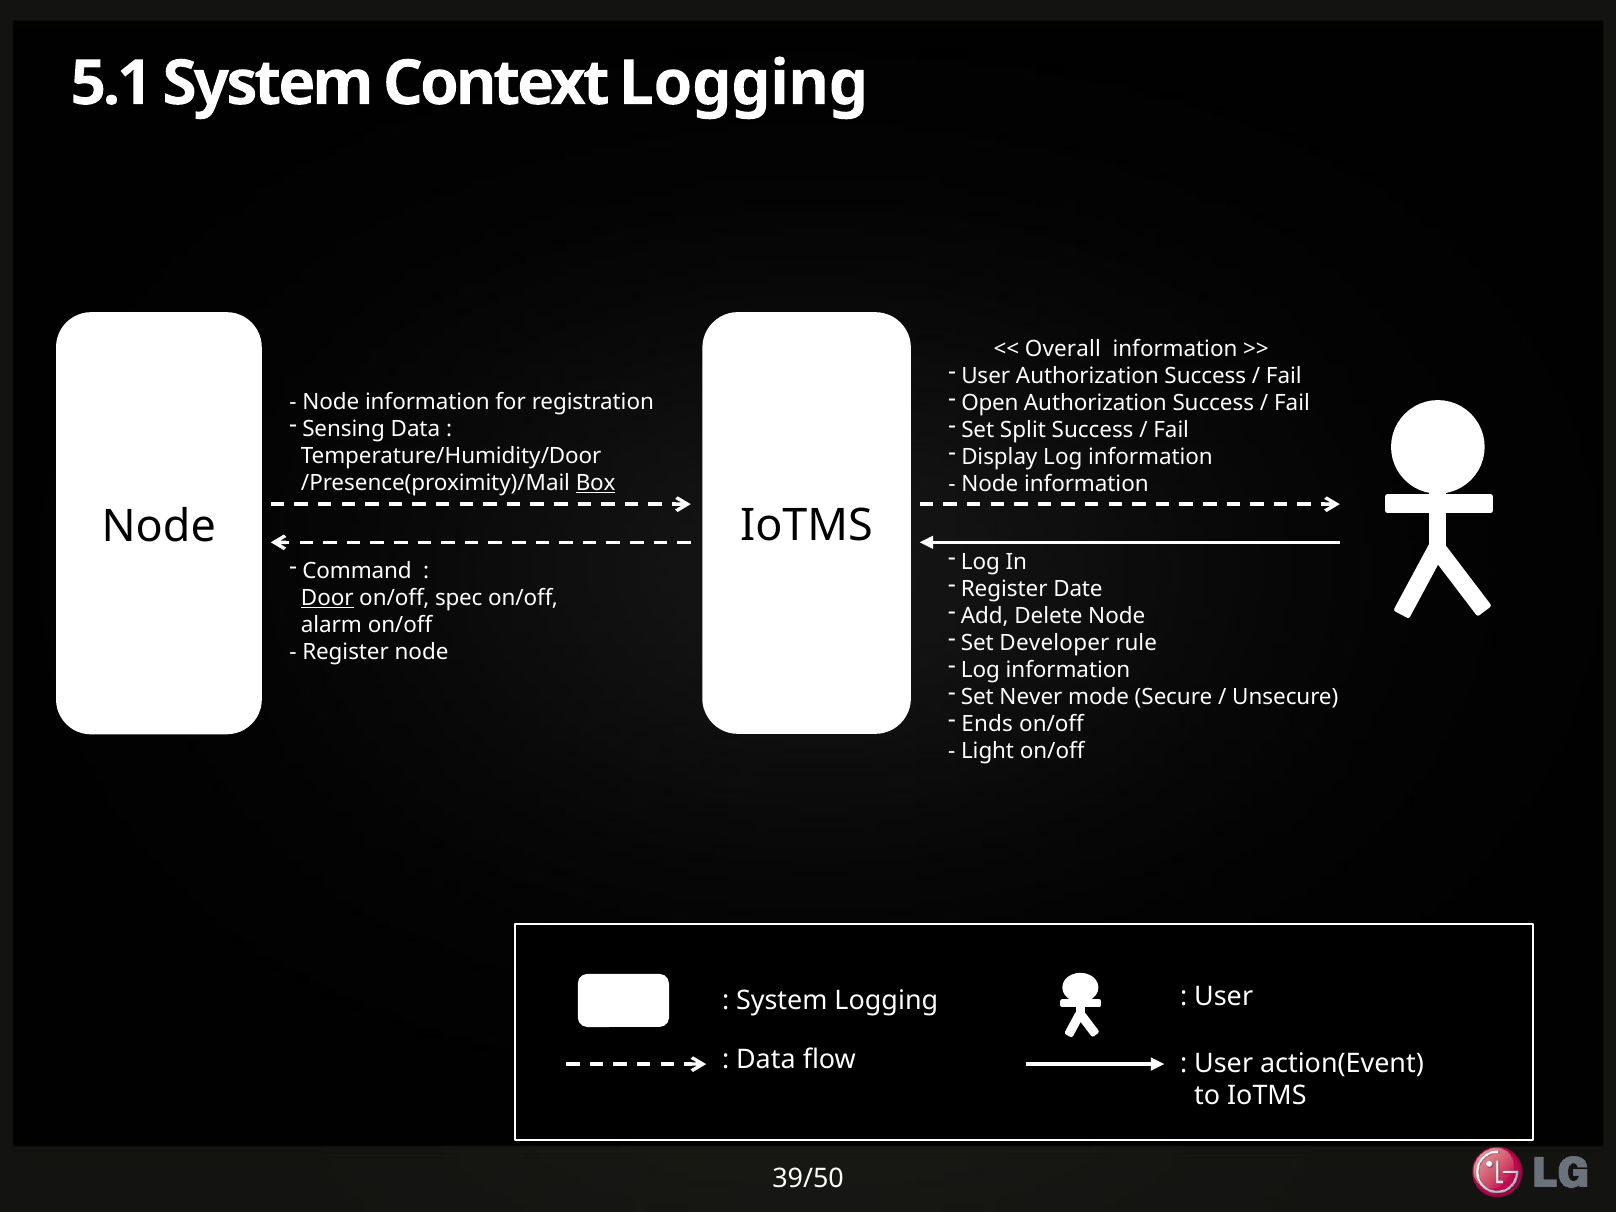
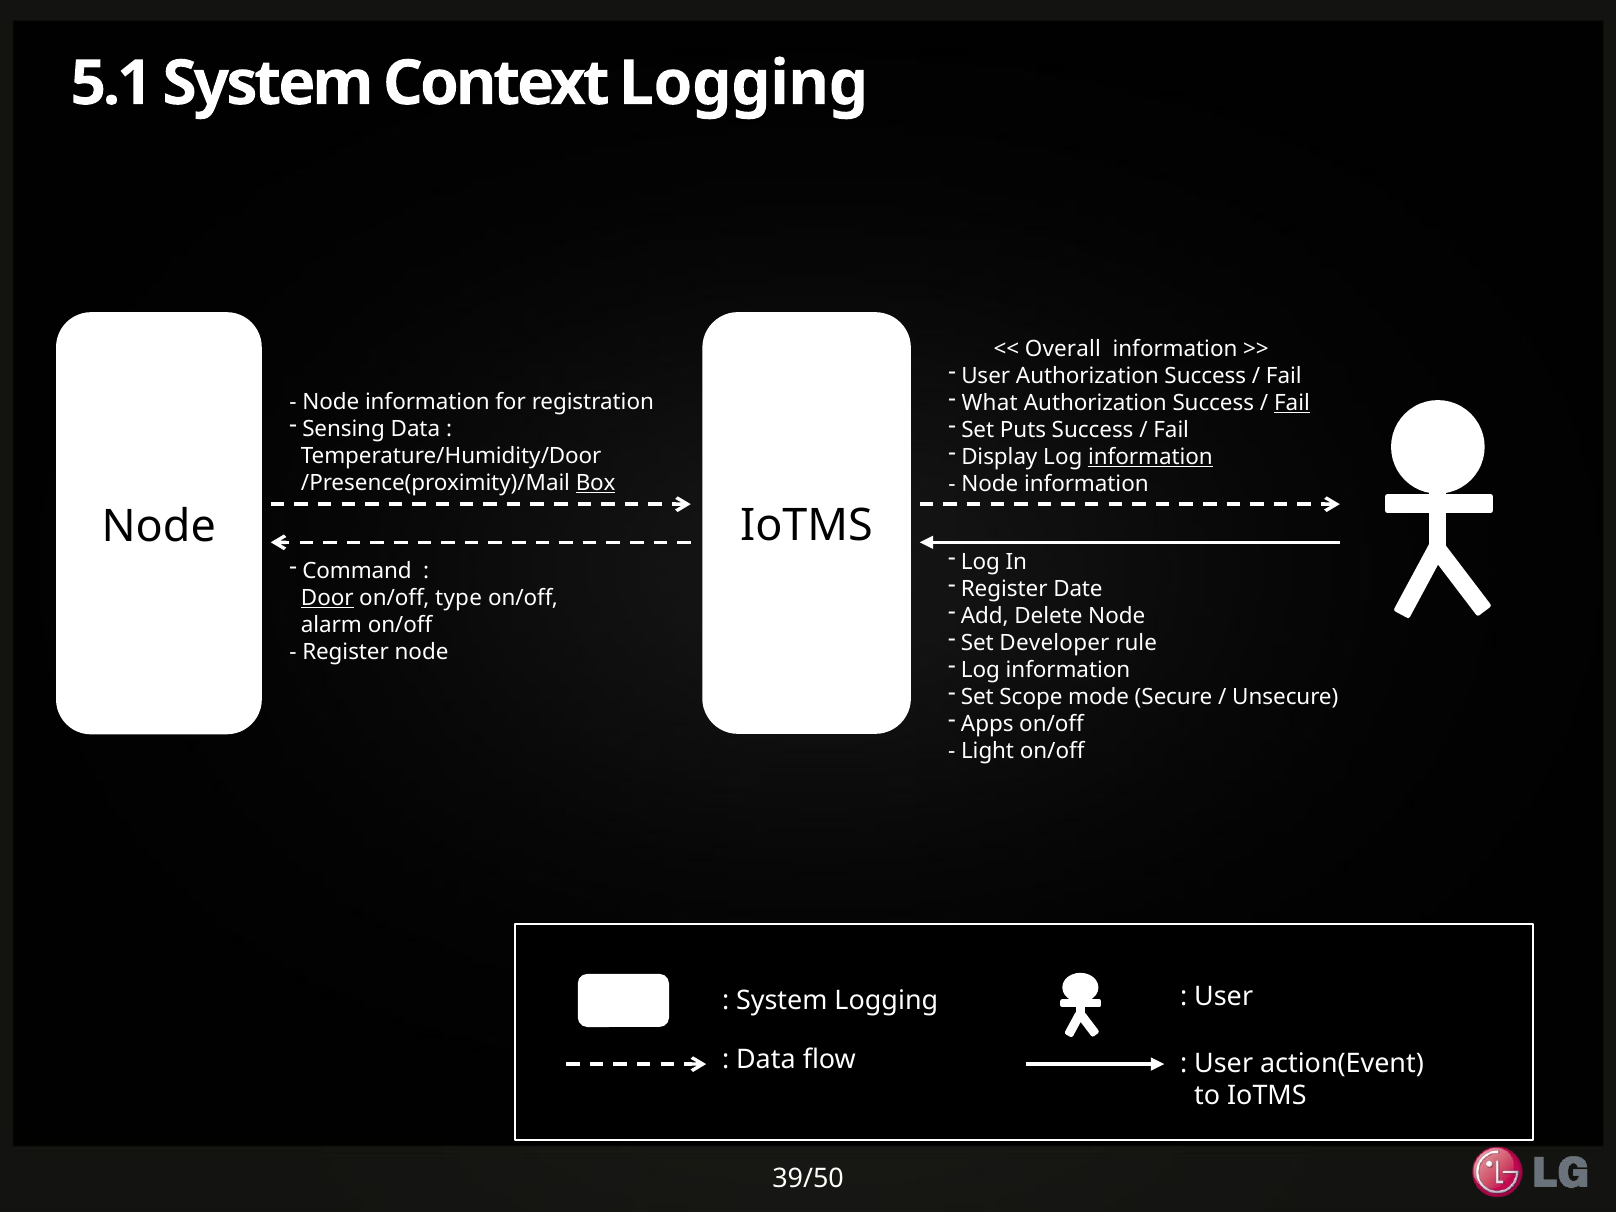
Open: Open -> What
Fail at (1292, 403) underline: none -> present
Split: Split -> Puts
information at (1150, 457) underline: none -> present
spec: spec -> type
Never: Never -> Scope
Ends: Ends -> Apps
